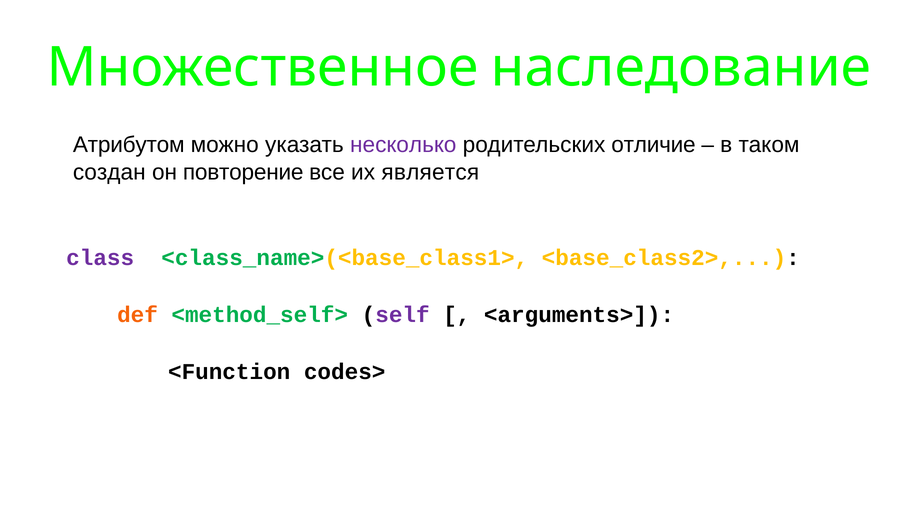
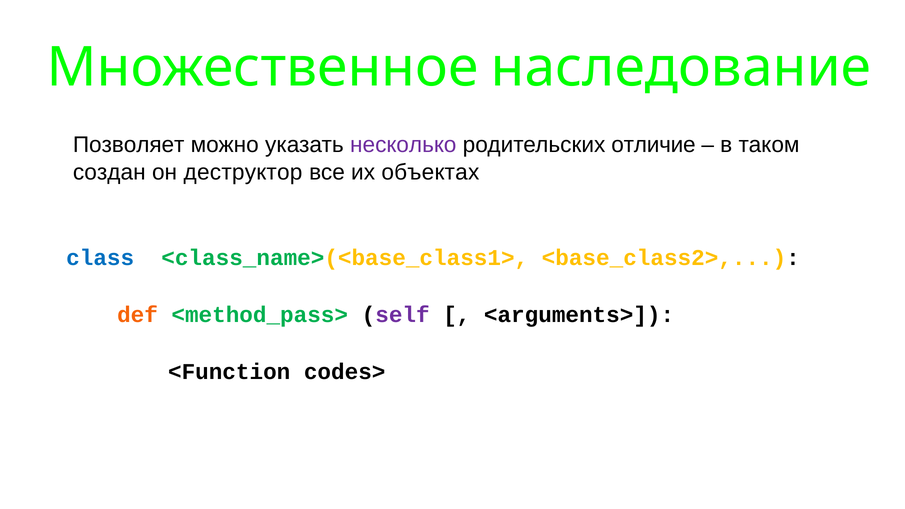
Атрибутом: Атрибутом -> Позволяет
повторение: повторение -> деструктор
является: является -> объектах
class colour: purple -> blue
<method_self>: <method_self> -> <method_pass>
